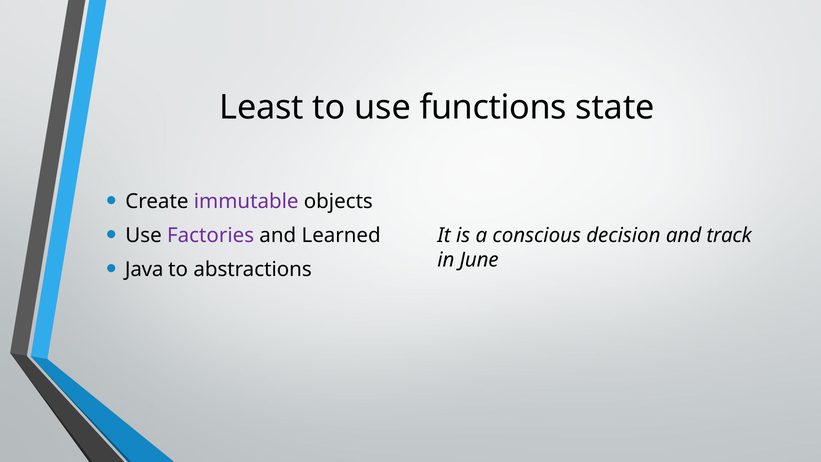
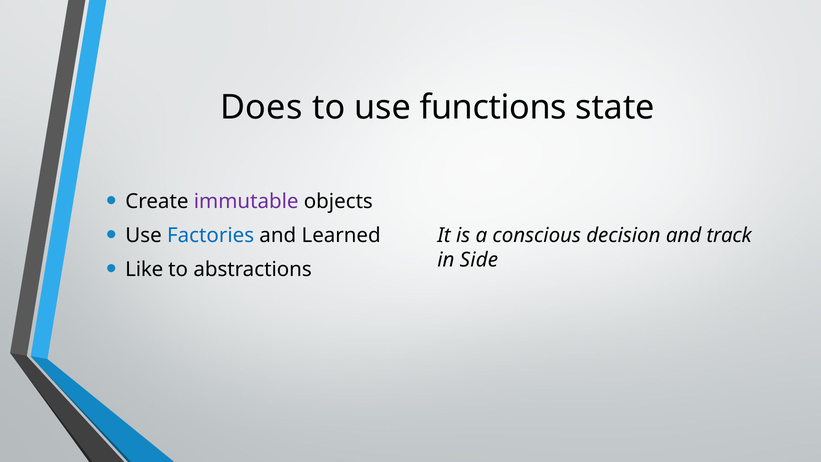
Least: Least -> Does
Factories colour: purple -> blue
June: June -> Side
Java: Java -> Like
